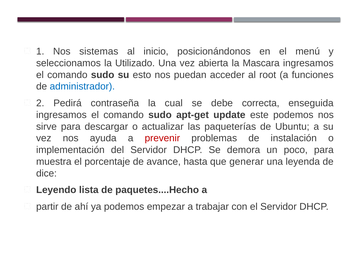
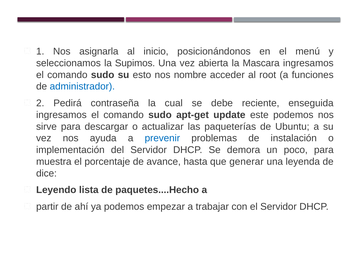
sistemas: sistemas -> asignarla
Utilizado: Utilizado -> Supimos
puedan: puedan -> nombre
correcta: correcta -> reciente
prevenir colour: red -> blue
